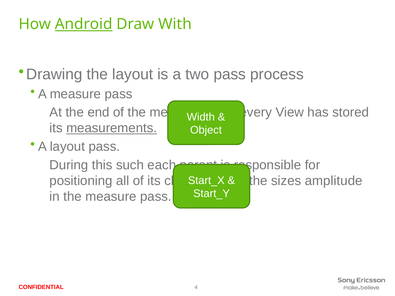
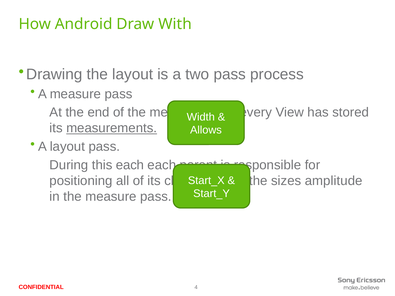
Android underline: present -> none
Object: Object -> Allows
this such: such -> each
